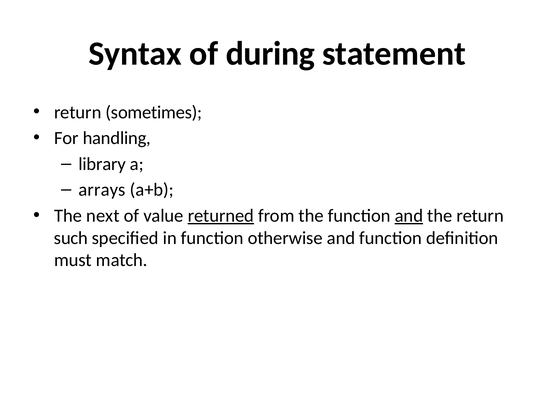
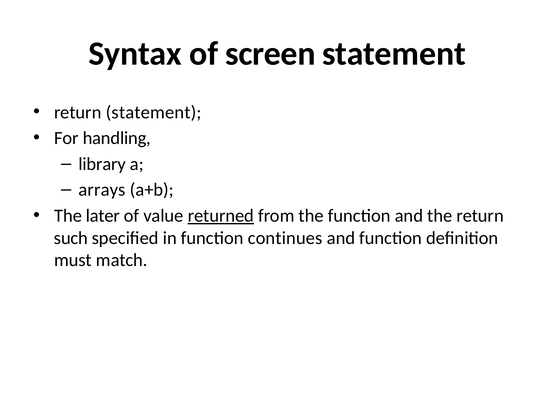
during: during -> screen
return sometimes: sometimes -> statement
next: next -> later
and at (409, 216) underline: present -> none
otherwise: otherwise -> continues
